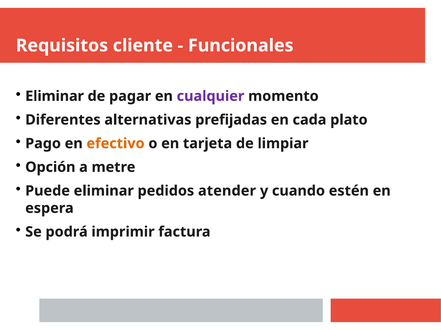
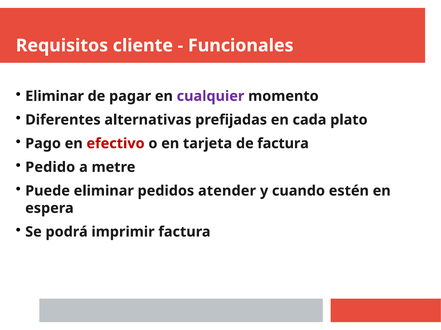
efectivo colour: orange -> red
de limpiar: limpiar -> factura
Opción: Opción -> Pedido
